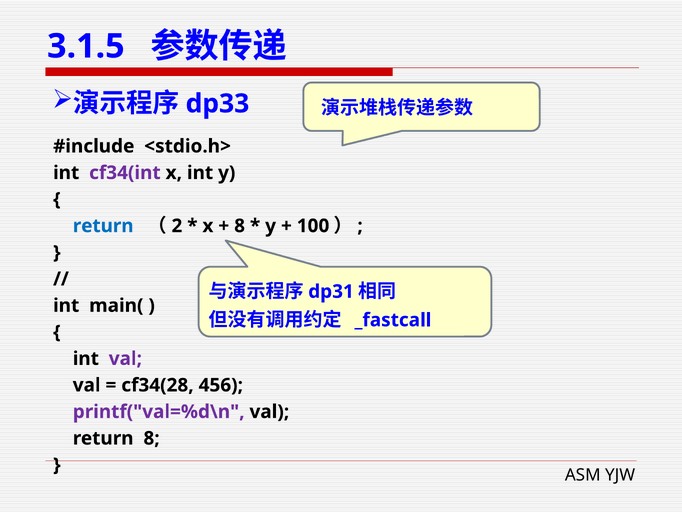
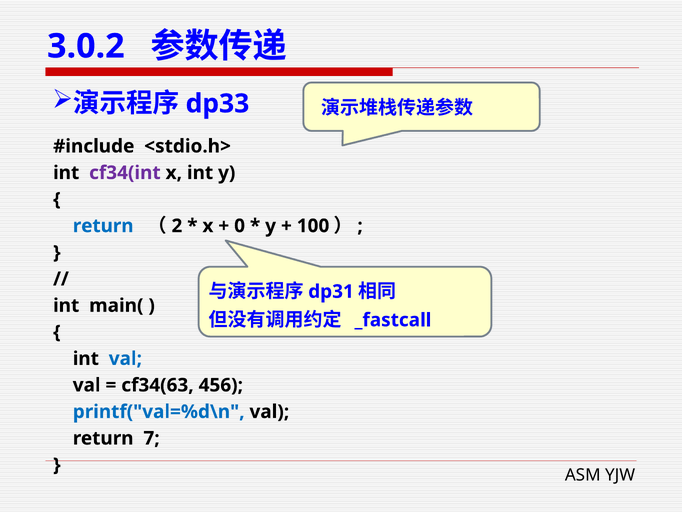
3.1.5: 3.1.5 -> 3.0.2
8 at (240, 226): 8 -> 0
val at (125, 358) colour: purple -> blue
cf34(28: cf34(28 -> cf34(63
printf("val=%d\n colour: purple -> blue
return 8: 8 -> 7
